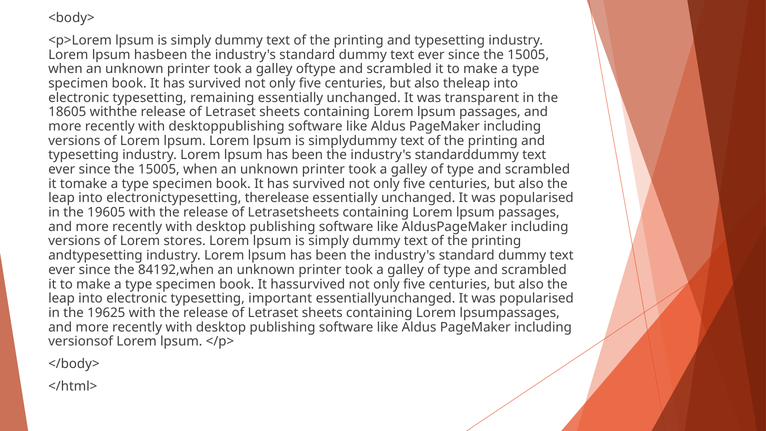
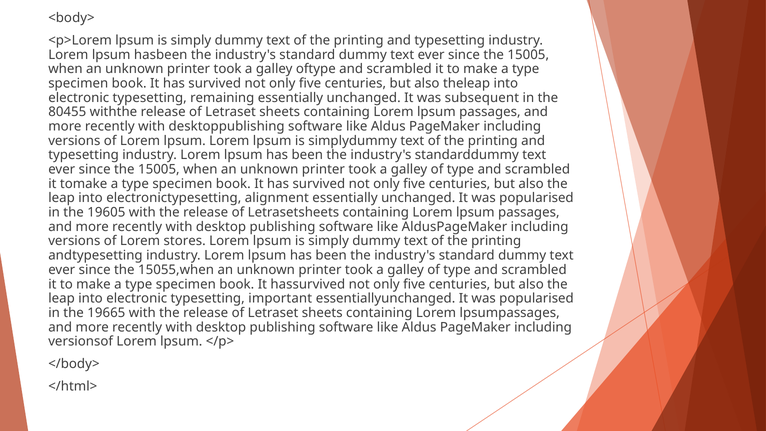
transparent: transparent -> subsequent
18605: 18605 -> 80455
therelease: therelease -> alignment
84192,when: 84192,when -> 15055,when
19625: 19625 -> 19665
